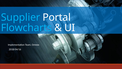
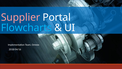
Supplier colour: light blue -> pink
